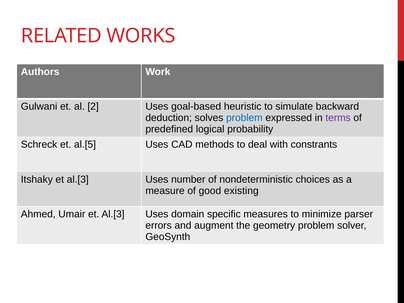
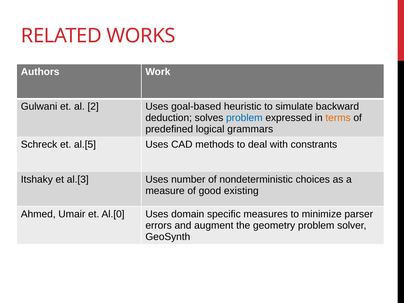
terms colour: purple -> orange
probability: probability -> grammars
Umair et Al.[3: Al.[3 -> Al.[0
